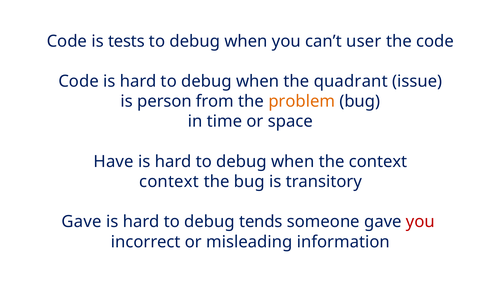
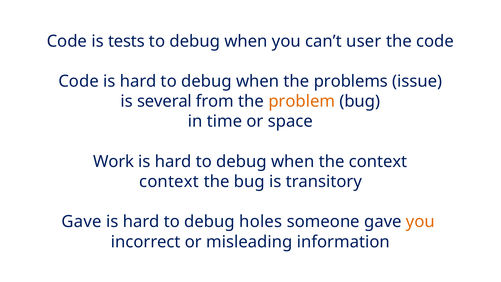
quadrant: quadrant -> problems
person: person -> several
Have: Have -> Work
tends: tends -> holes
you at (420, 222) colour: red -> orange
